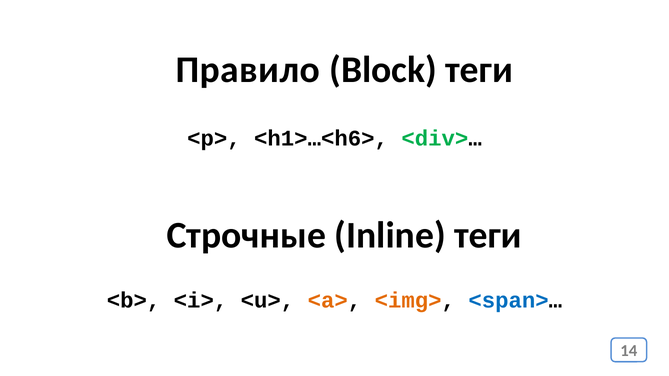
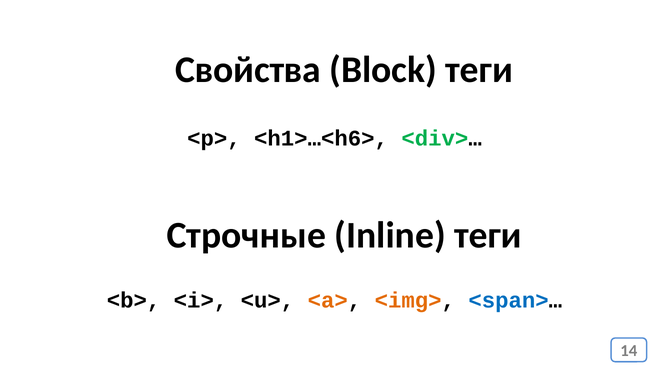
Правило: Правило -> Свойства
